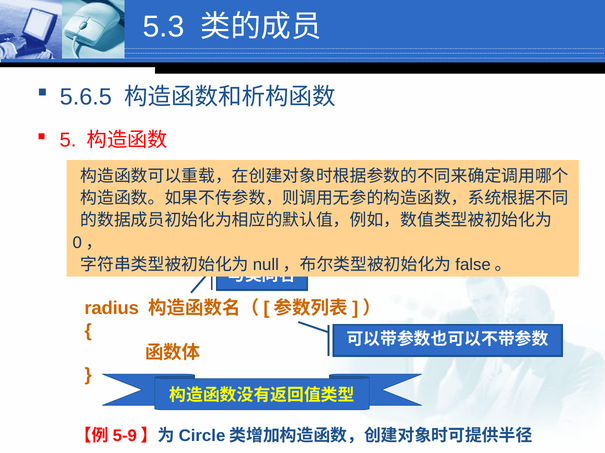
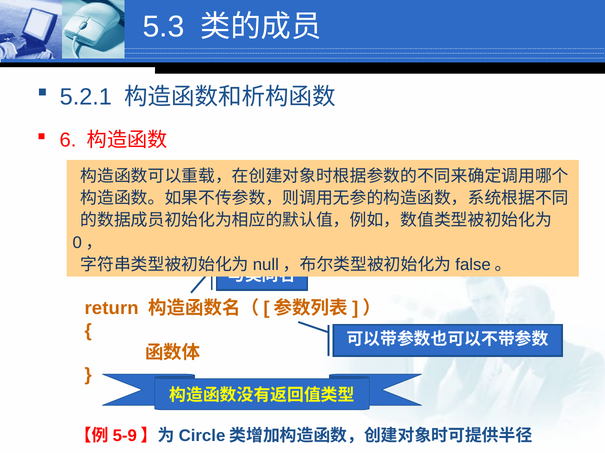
5.6.5: 5.6.5 -> 5.2.1
5: 5 -> 6
radius: radius -> return
